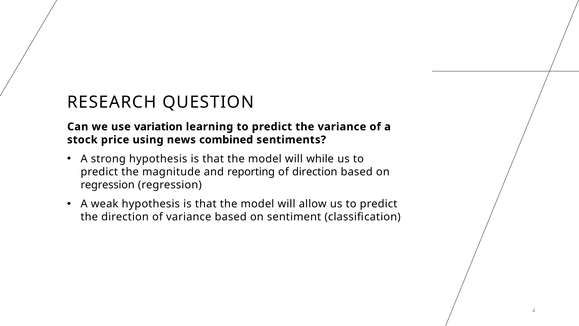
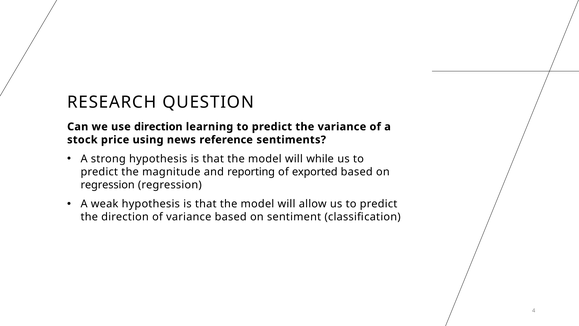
use variation: variation -> direction
combined: combined -> reference
of direction: direction -> exported
